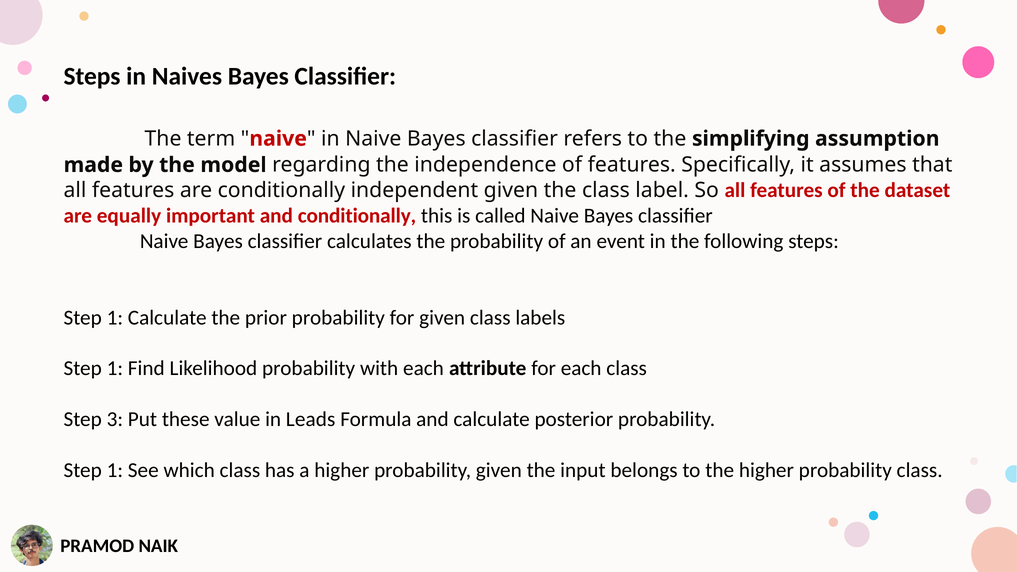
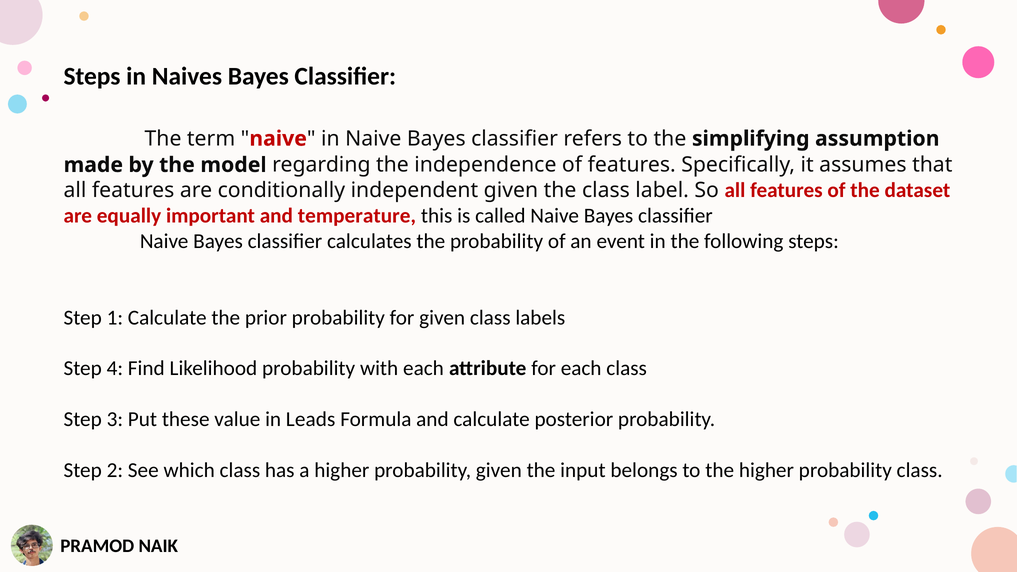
and conditionally: conditionally -> temperature
1 at (115, 368): 1 -> 4
1 at (115, 470): 1 -> 2
